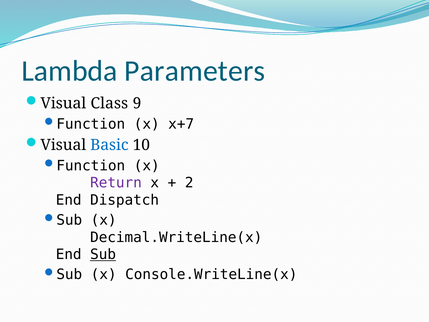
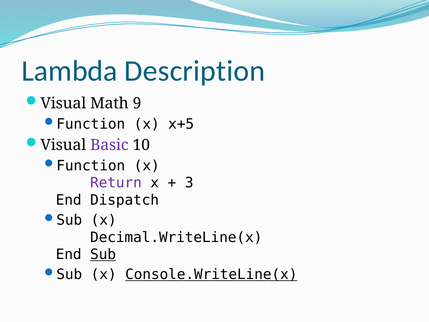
Parameters: Parameters -> Description
Class: Class -> Math
x+7: x+7 -> x+5
Basic colour: blue -> purple
2: 2 -> 3
Console.WriteLine(x underline: none -> present
